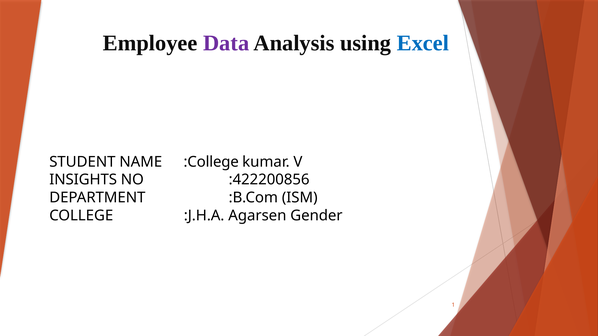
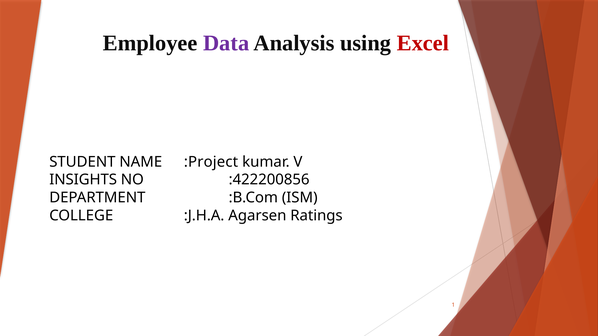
Excel colour: blue -> red
:College: :College -> :Project
Gender: Gender -> Ratings
